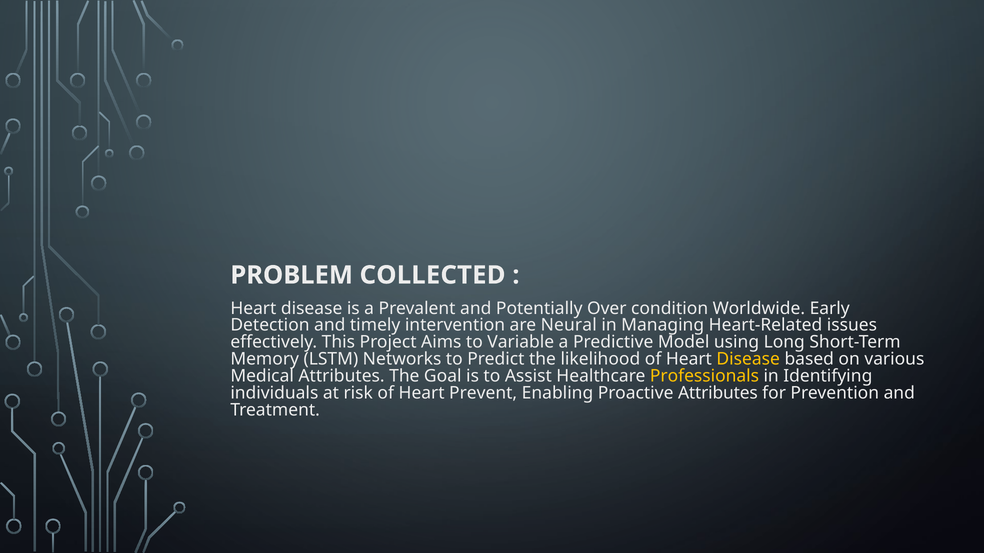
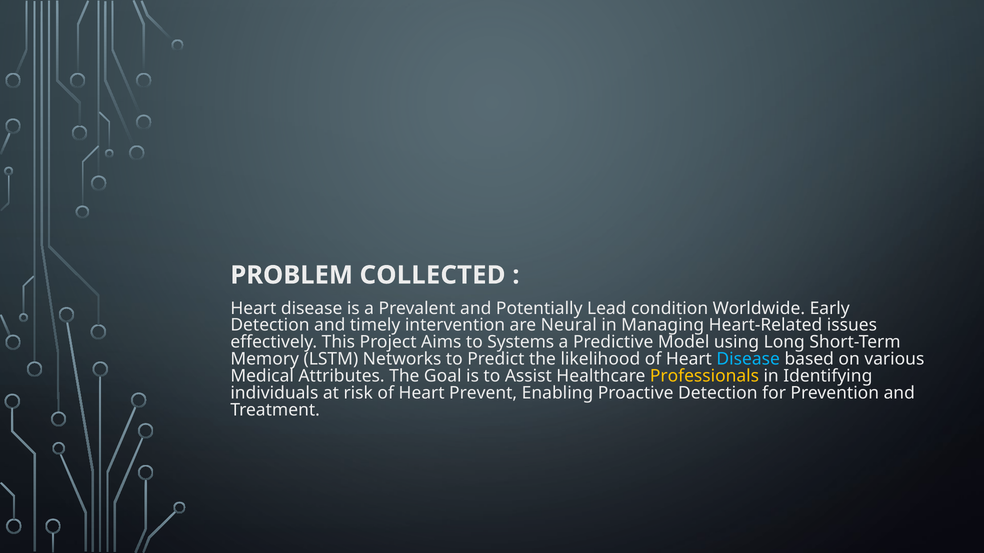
Over: Over -> Lead
Variable: Variable -> Systems
Disease at (748, 359) colour: yellow -> light blue
Proactive Attributes: Attributes -> Detection
